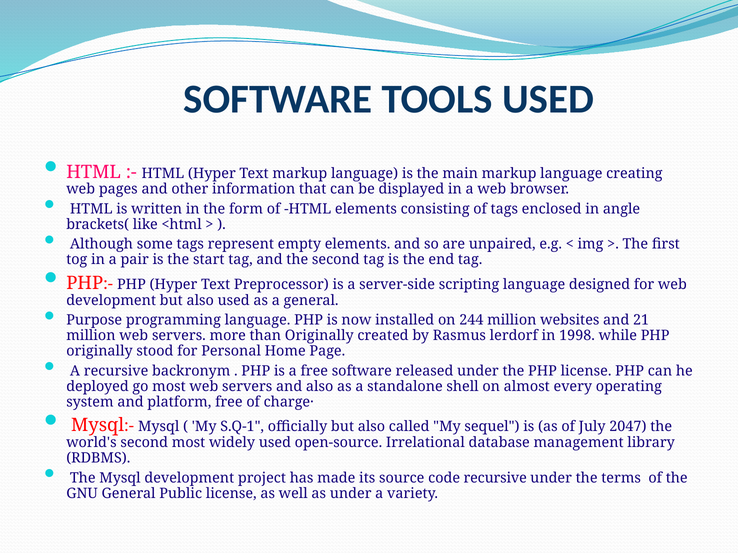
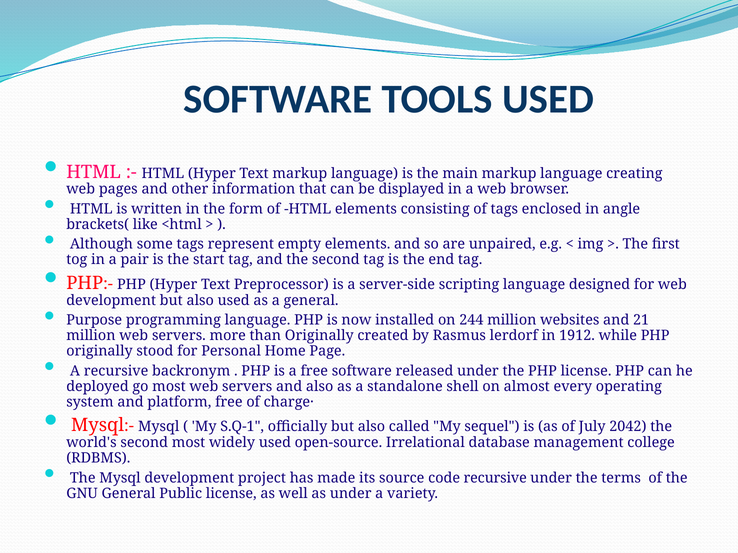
1998: 1998 -> 1912
2047: 2047 -> 2042
library: library -> college
